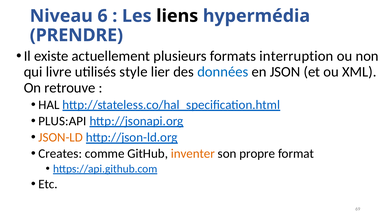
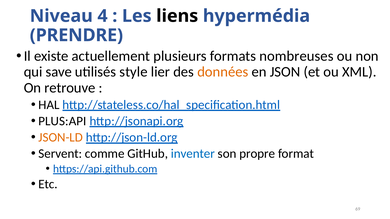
6: 6 -> 4
interruption: interruption -> nombreuses
livre: livre -> save
données colour: blue -> orange
Creates: Creates -> Servent
inventer colour: orange -> blue
